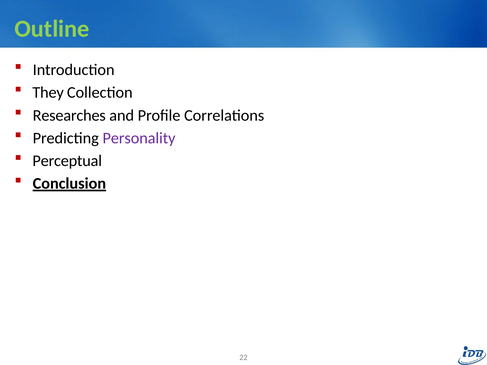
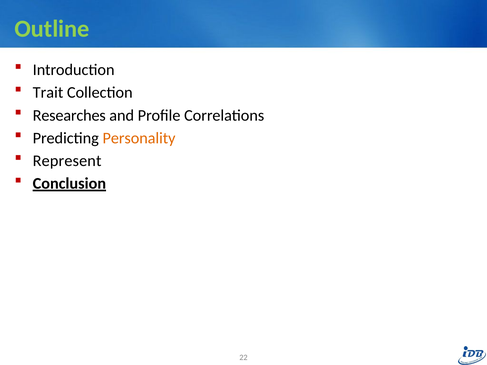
They: They -> Trait
Personality colour: purple -> orange
Perceptual: Perceptual -> Represent
